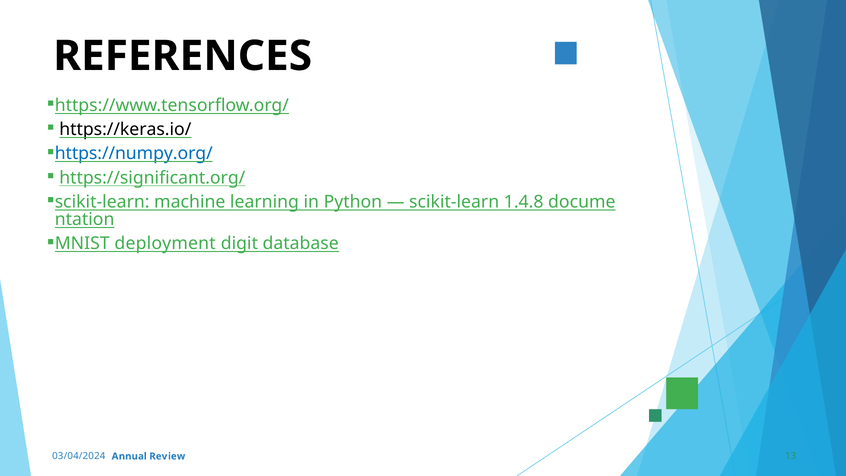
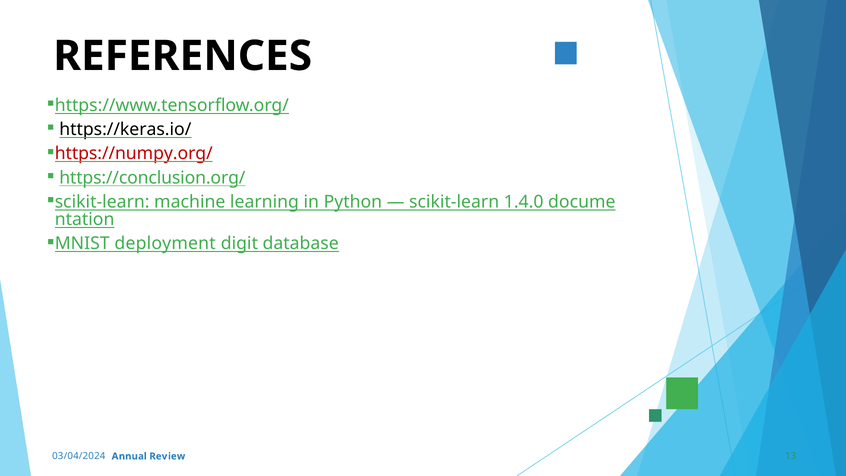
https://numpy.org/ colour: blue -> red
https://significant.org/: https://significant.org/ -> https://conclusion.org/
1.4.8: 1.4.8 -> 1.4.0
